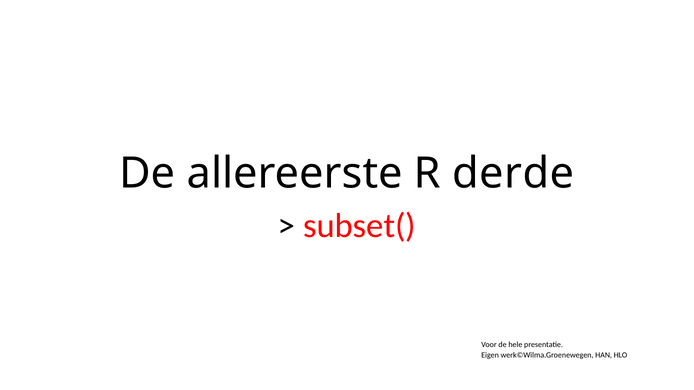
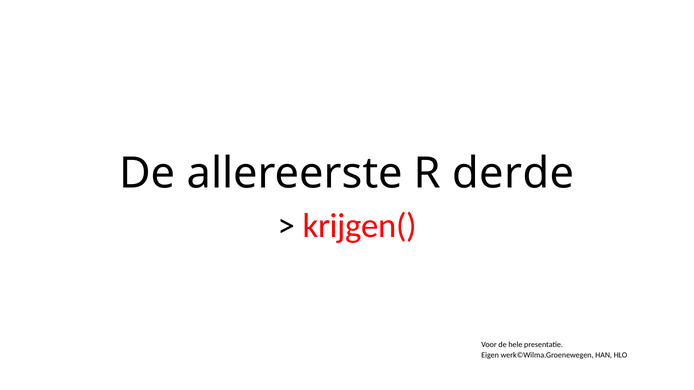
subset(: subset( -> krijgen(
